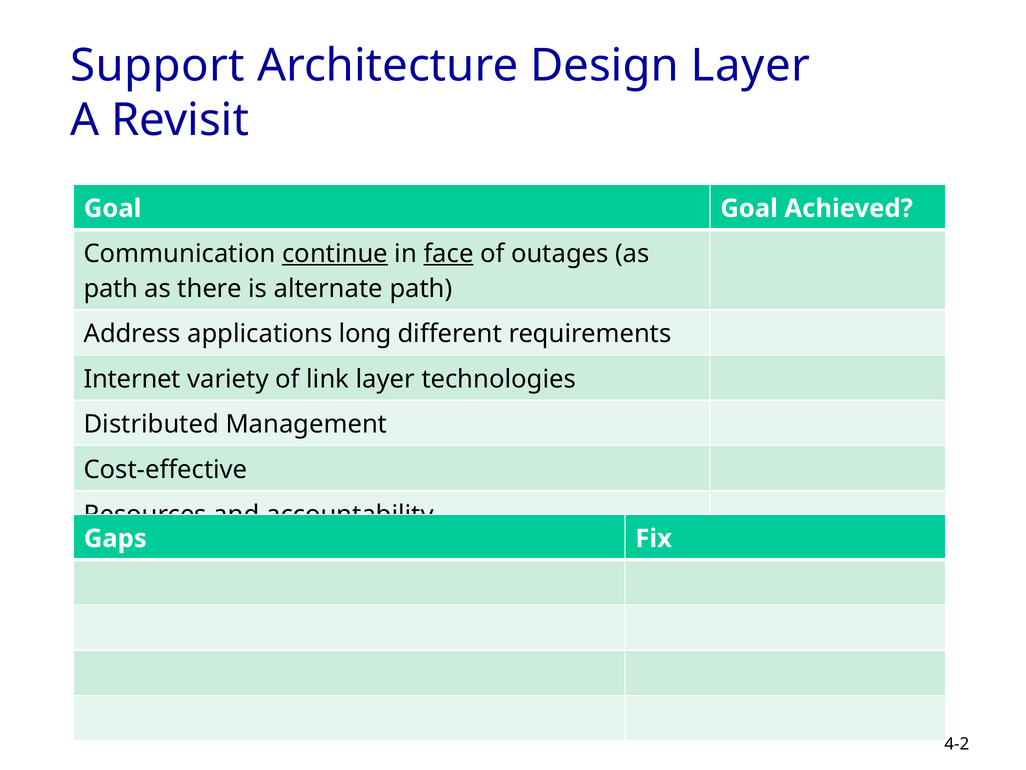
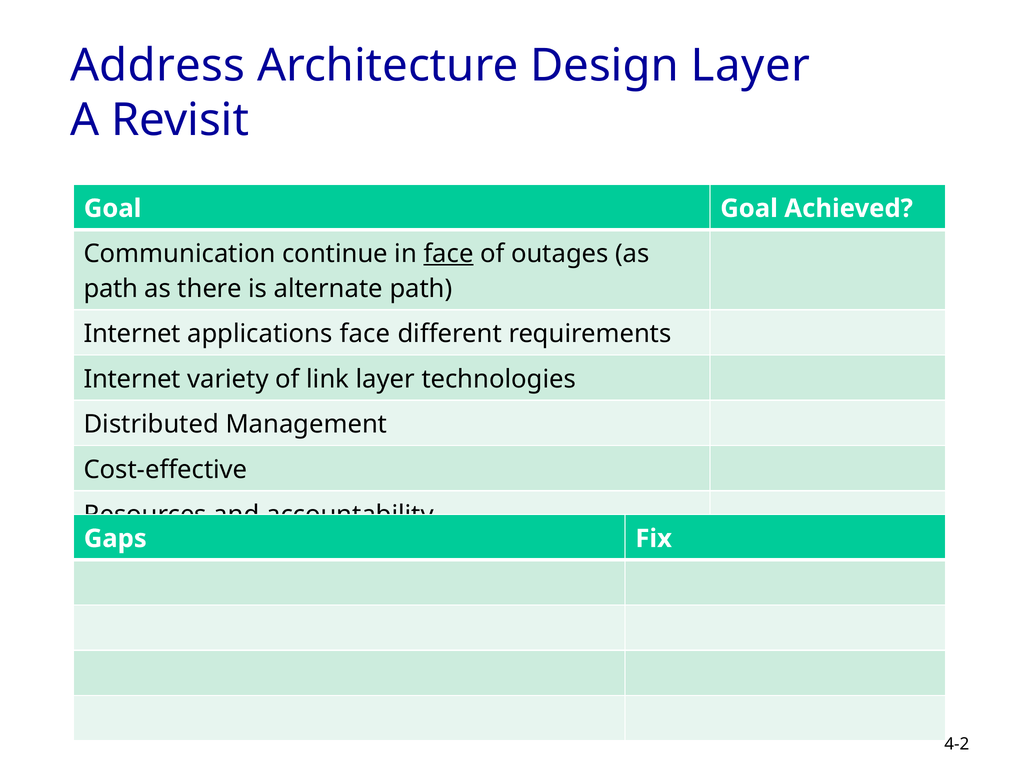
Support: Support -> Address
continue underline: present -> none
Address at (132, 334): Address -> Internet
applications long: long -> face
